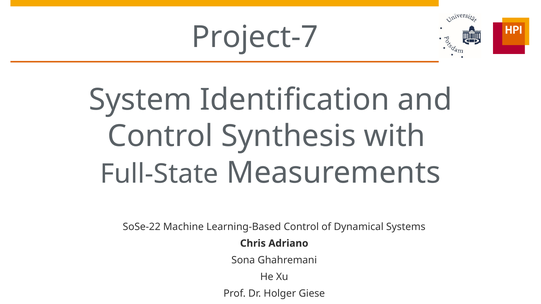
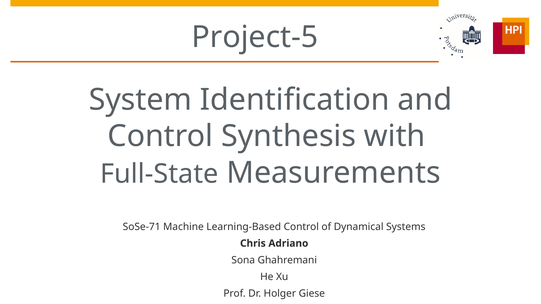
Project-7: Project-7 -> Project-5
SoSe-22: SoSe-22 -> SoSe-71
